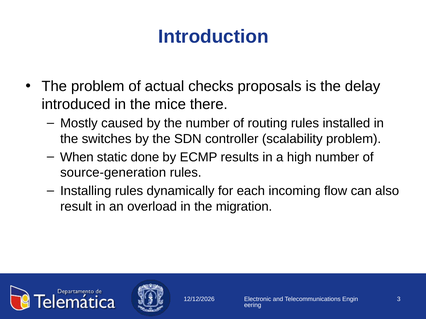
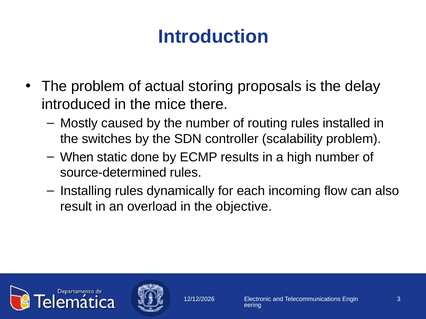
checks: checks -> storing
source-generation: source-generation -> source-determined
migration: migration -> objective
